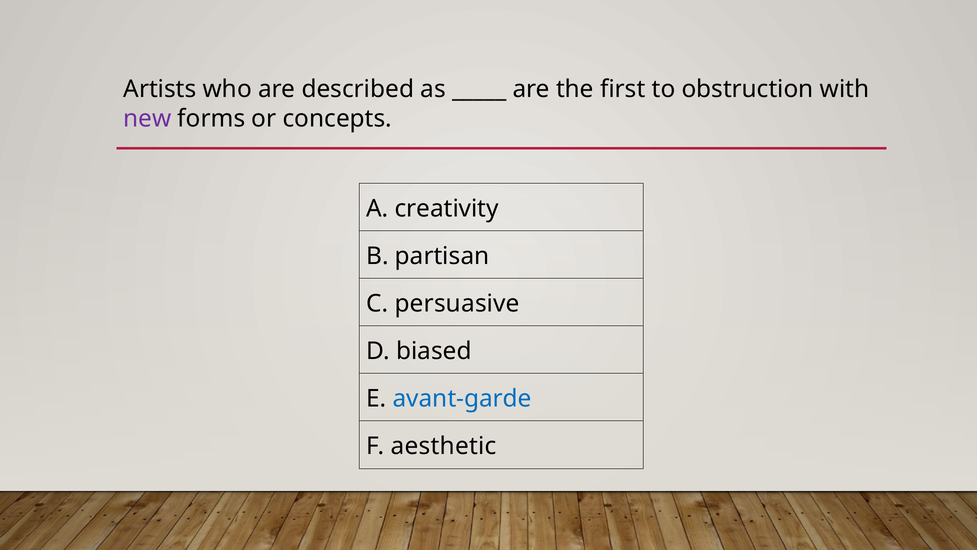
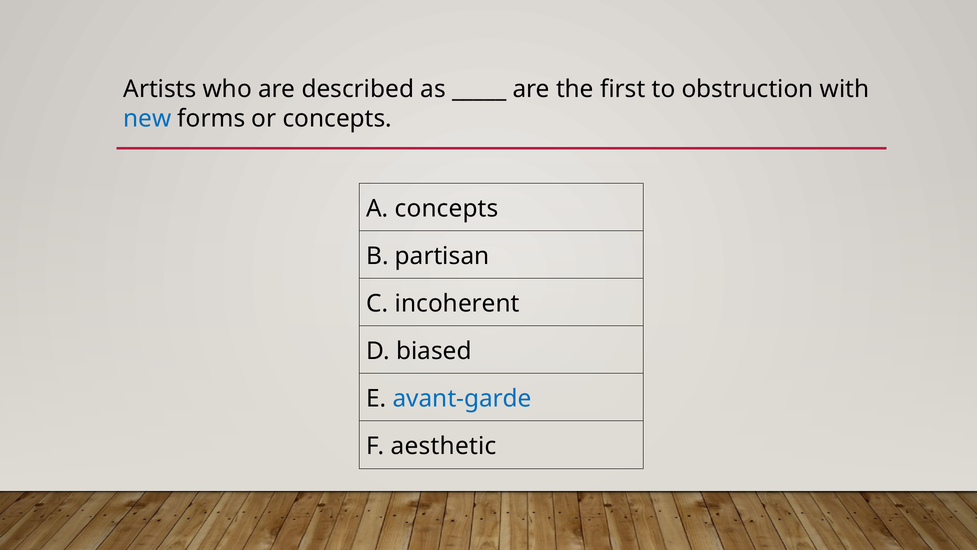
new colour: purple -> blue
A creativity: creativity -> concepts
persuasive: persuasive -> incoherent
